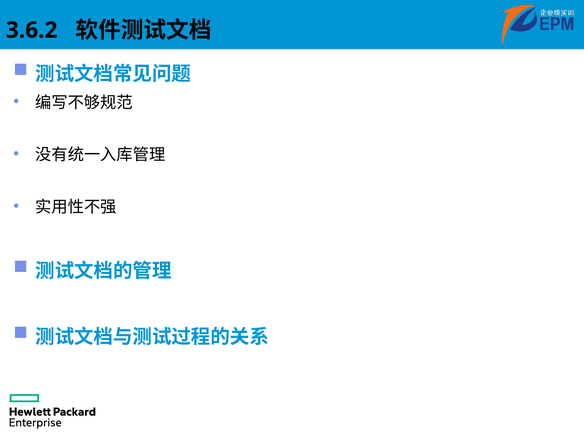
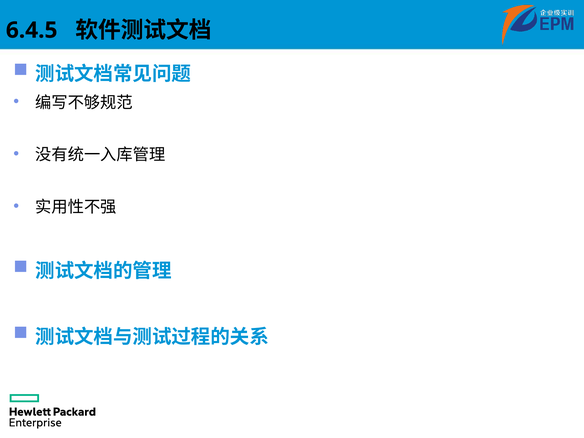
3.6.2: 3.6.2 -> 6.4.5
